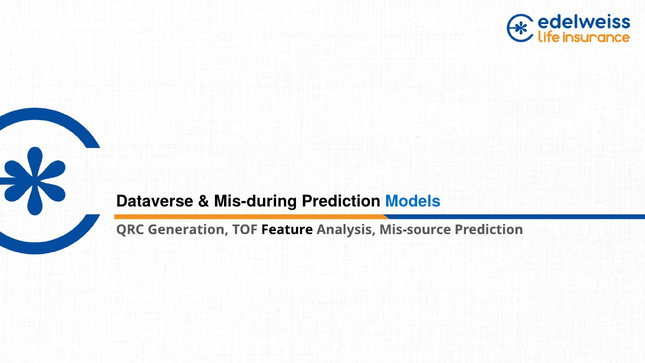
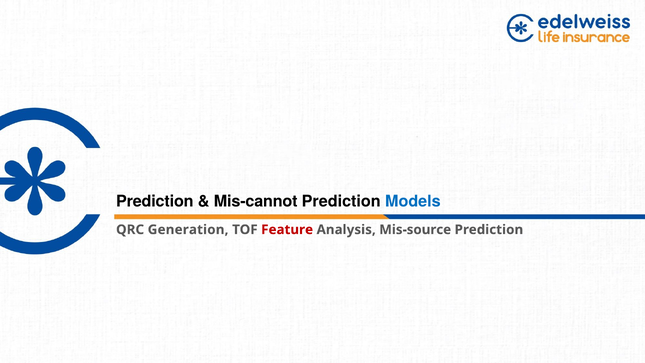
Dataverse at (155, 202): Dataverse -> Prediction
Mis-during: Mis-during -> Mis-cannot
Feature colour: black -> red
